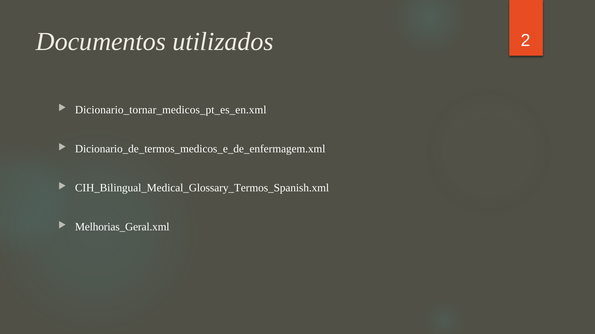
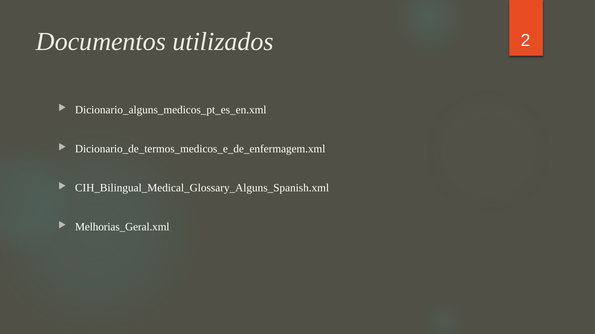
Dicionario_tornar_medicos_pt_es_en.xml: Dicionario_tornar_medicos_pt_es_en.xml -> Dicionario_alguns_medicos_pt_es_en.xml
CIH_Bilingual_Medical_Glossary_Termos_Spanish.xml: CIH_Bilingual_Medical_Glossary_Termos_Spanish.xml -> CIH_Bilingual_Medical_Glossary_Alguns_Spanish.xml
